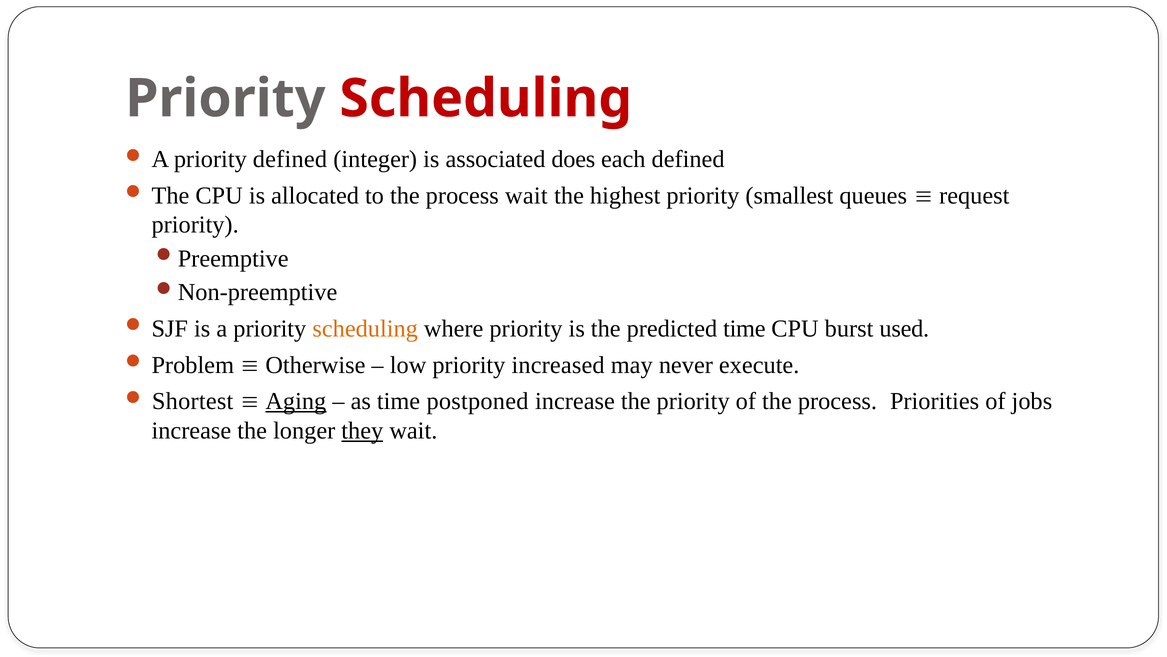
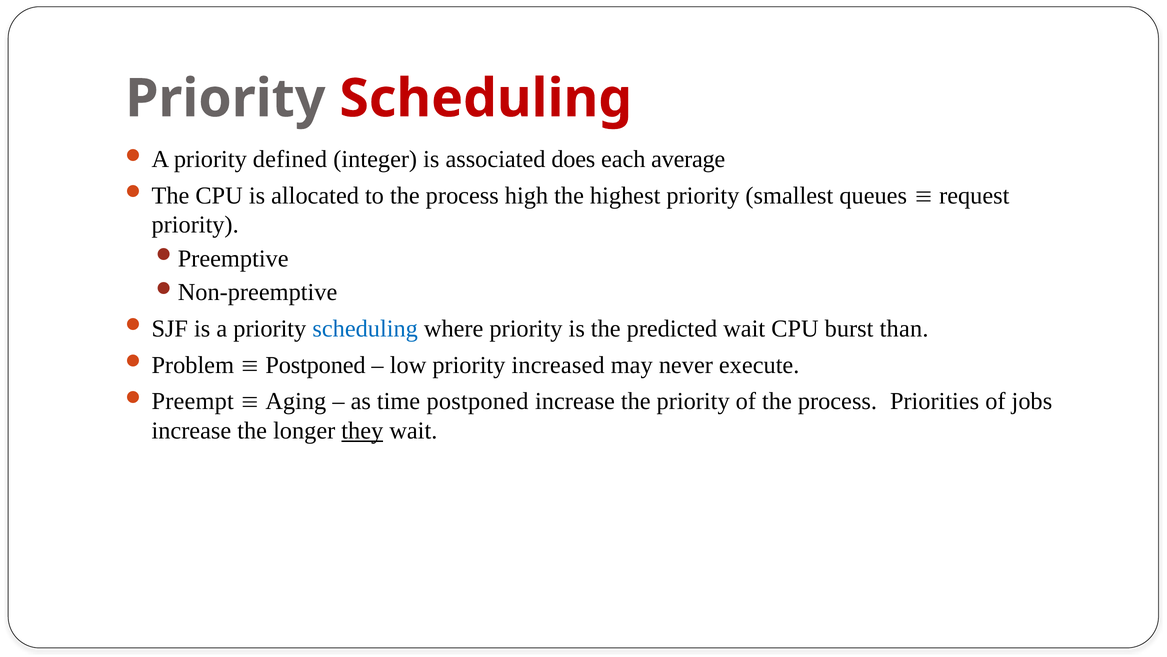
each defined: defined -> average
process wait: wait -> high
scheduling at (365, 328) colour: orange -> blue
predicted time: time -> wait
used: used -> than
Otherwise at (315, 365): Otherwise -> Postponed
Shortest: Shortest -> Preempt
Aging underline: present -> none
